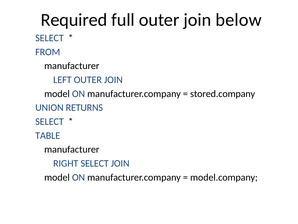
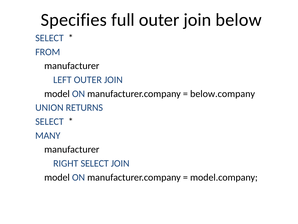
Required: Required -> Specifies
stored.company: stored.company -> below.company
TABLE: TABLE -> MANY
